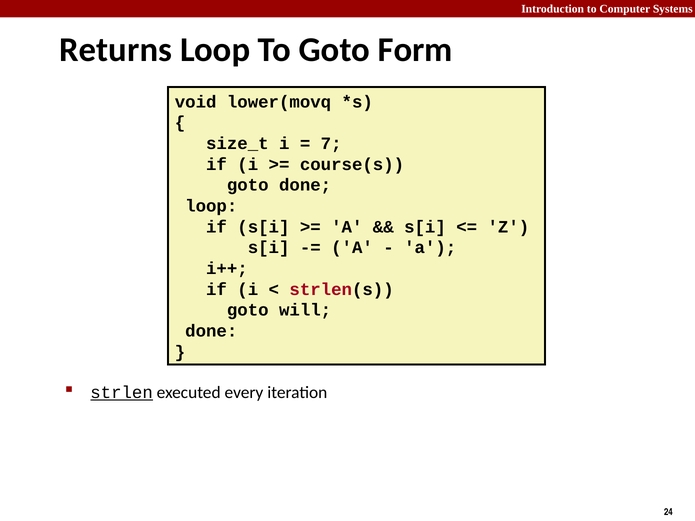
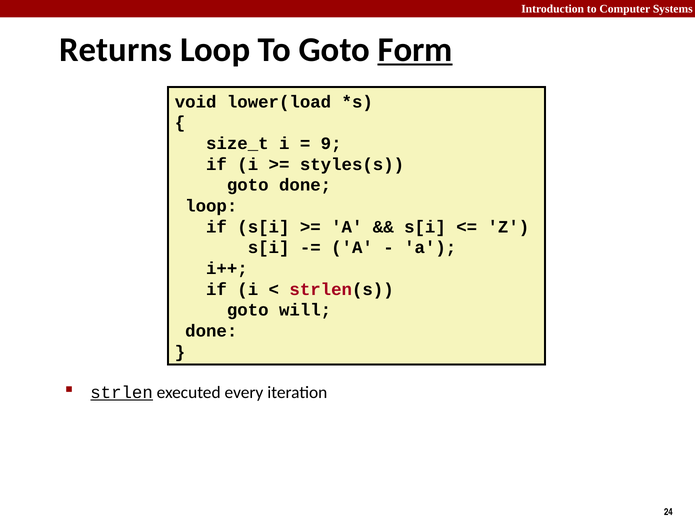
Form underline: none -> present
lower(movq: lower(movq -> lower(load
7: 7 -> 9
course(s: course(s -> styles(s
